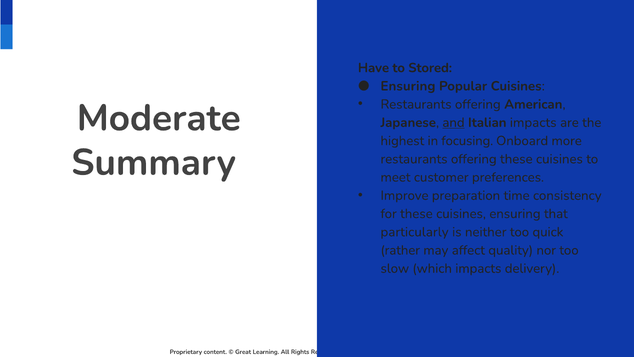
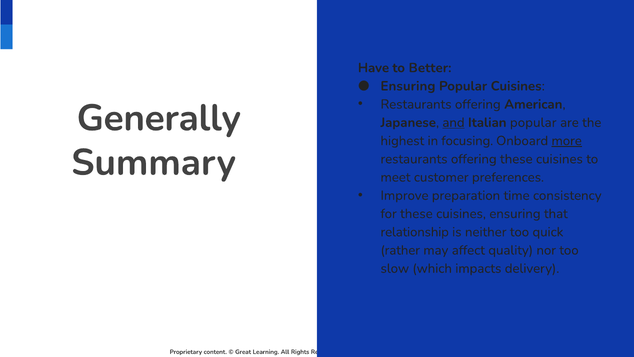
Stored: Stored -> Better
Moderate: Moderate -> Generally
Italian impacts: impacts -> popular
more underline: none -> present
particularly: particularly -> relationship
